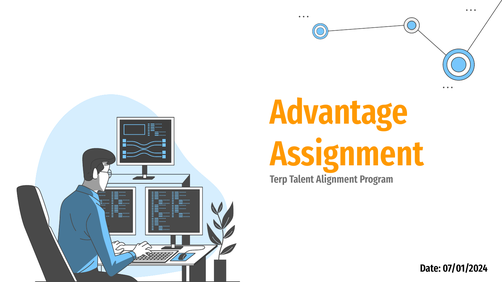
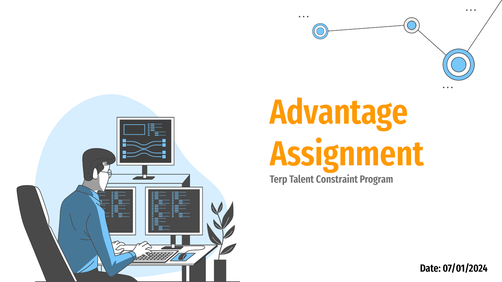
Alignment: Alignment -> Constraint
